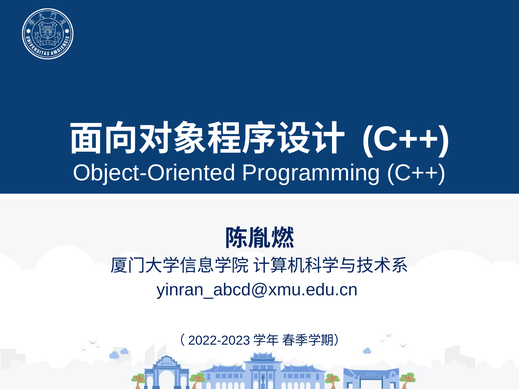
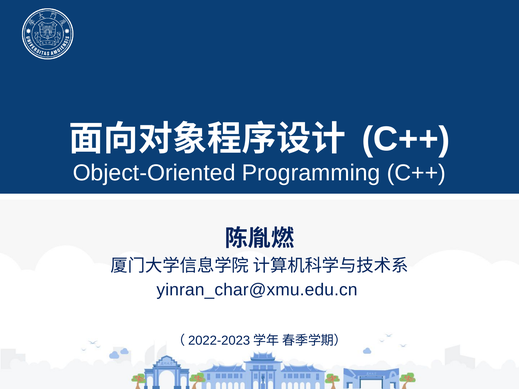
yinran_abcd@xmu.edu.cn: yinran_abcd@xmu.edu.cn -> yinran_char@xmu.edu.cn
